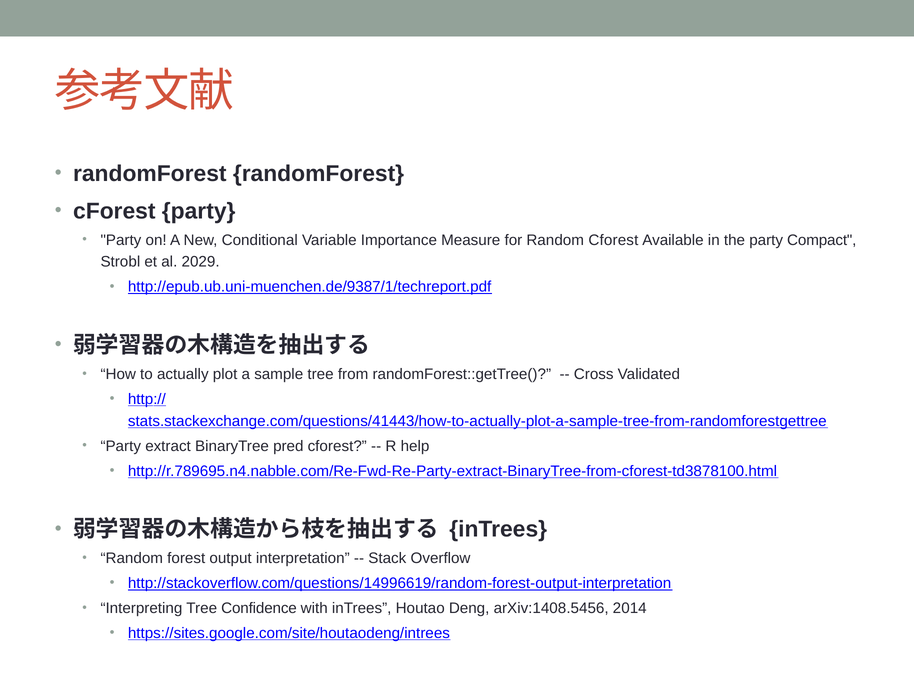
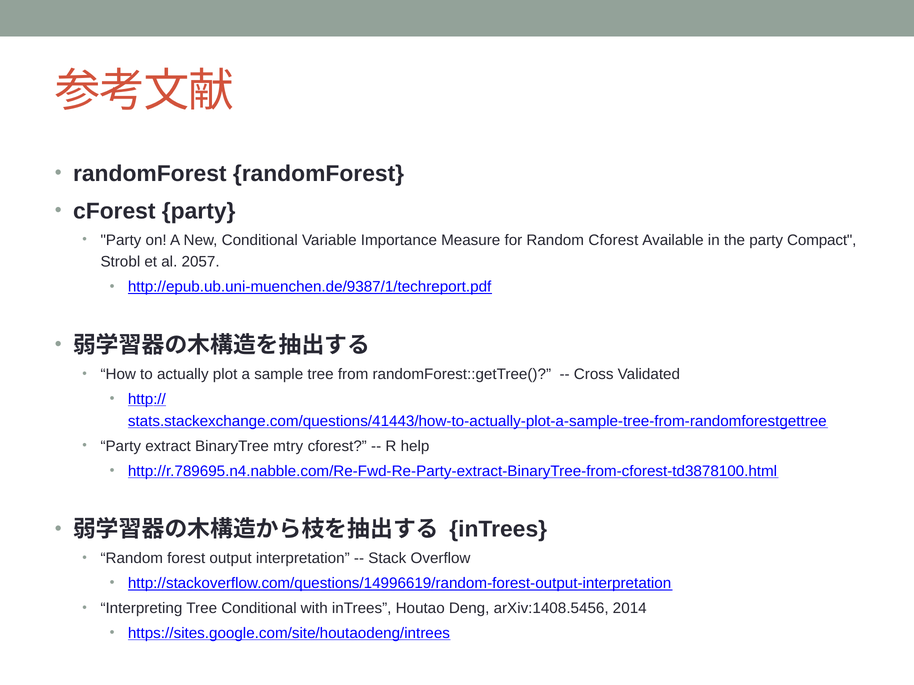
2029: 2029 -> 2057
pred: pred -> mtry
Tree Confidence: Confidence -> Conditional
